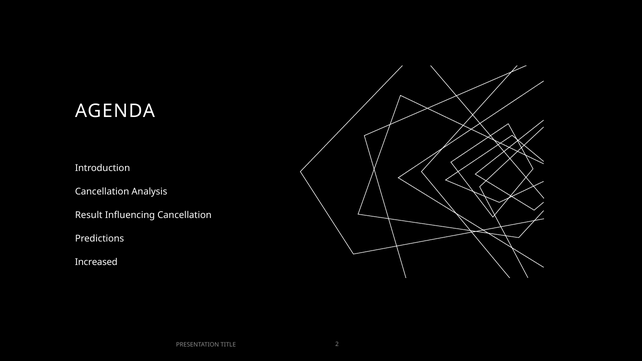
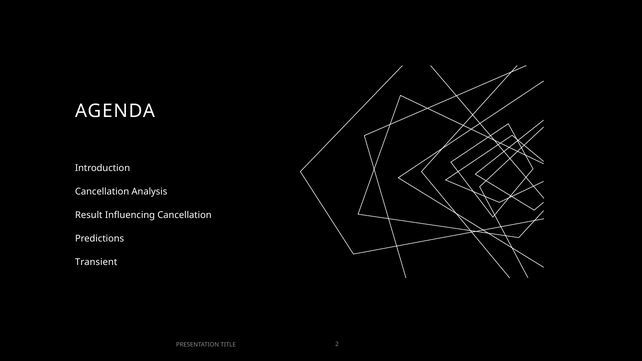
Increased: Increased -> Transient
